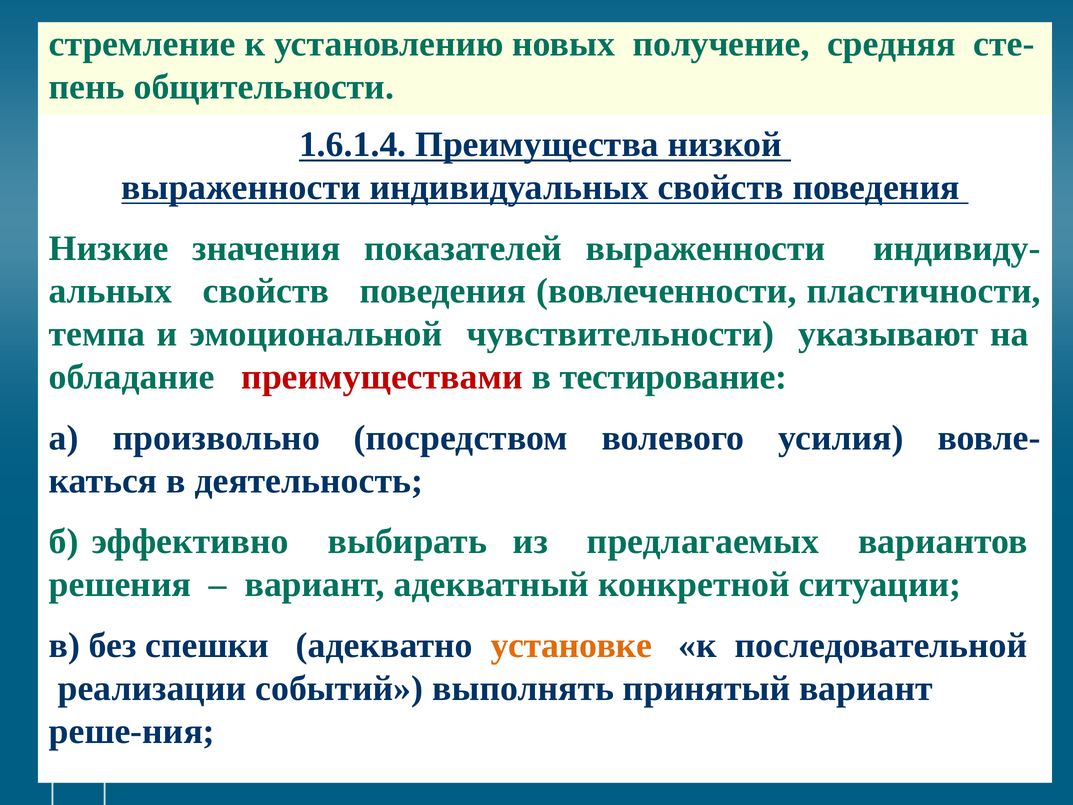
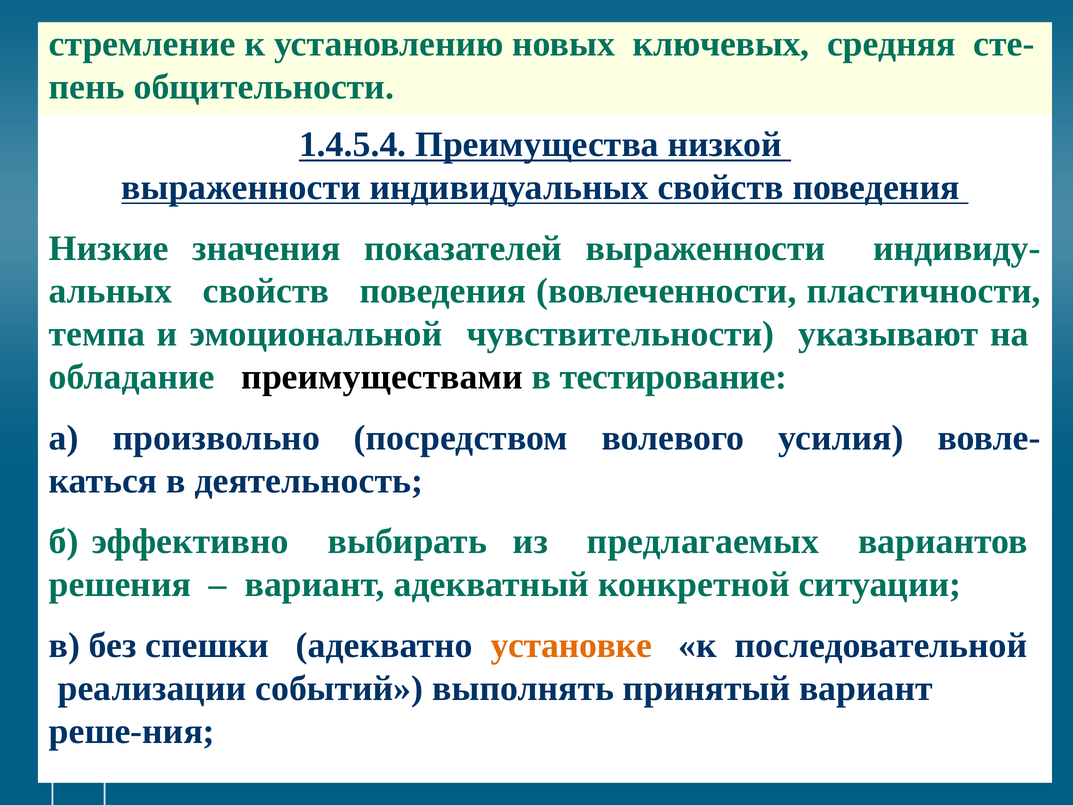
получение: получение -> ключевых
1.6.1.4: 1.6.1.4 -> 1.4.5.4
преимуществами colour: red -> black
